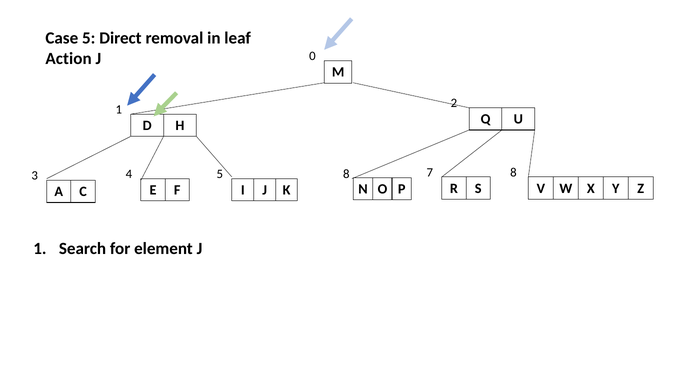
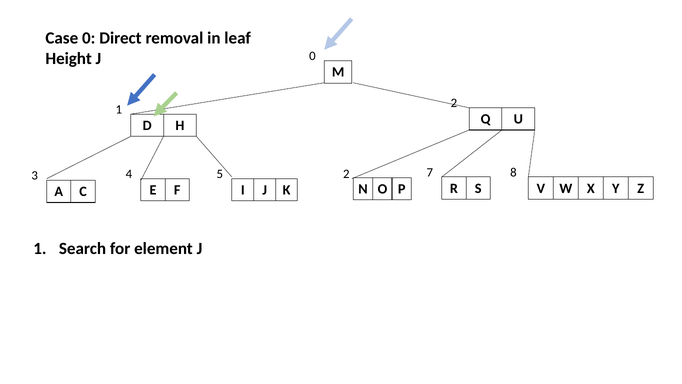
Case 5: 5 -> 0
Action: Action -> Height
5 8: 8 -> 2
